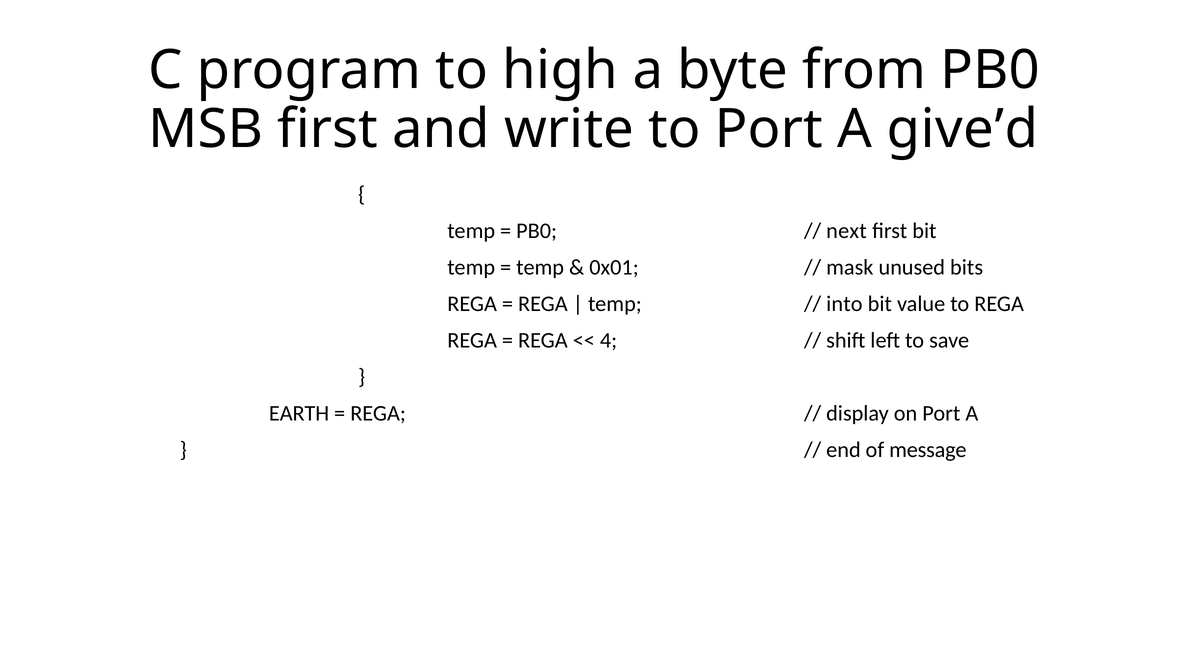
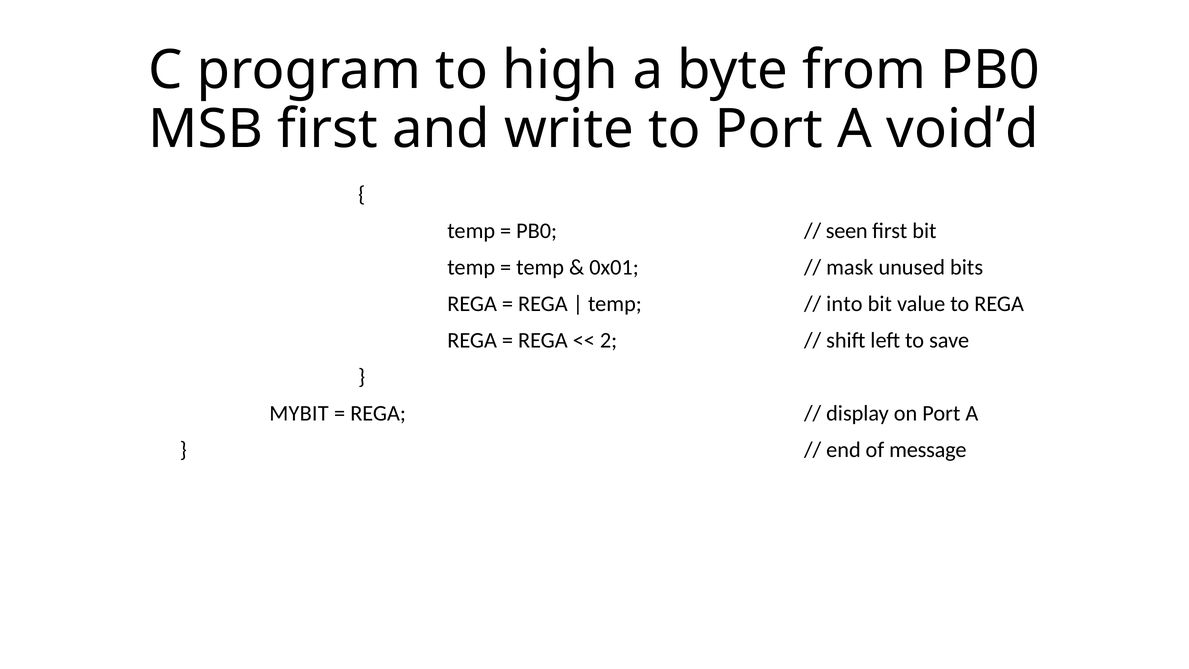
give’d: give’d -> void’d
next: next -> seen
4: 4 -> 2
EARTH: EARTH -> MYBIT
